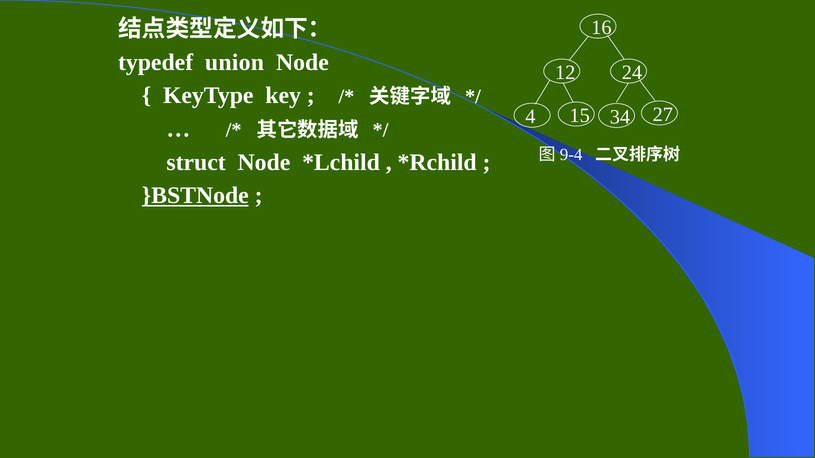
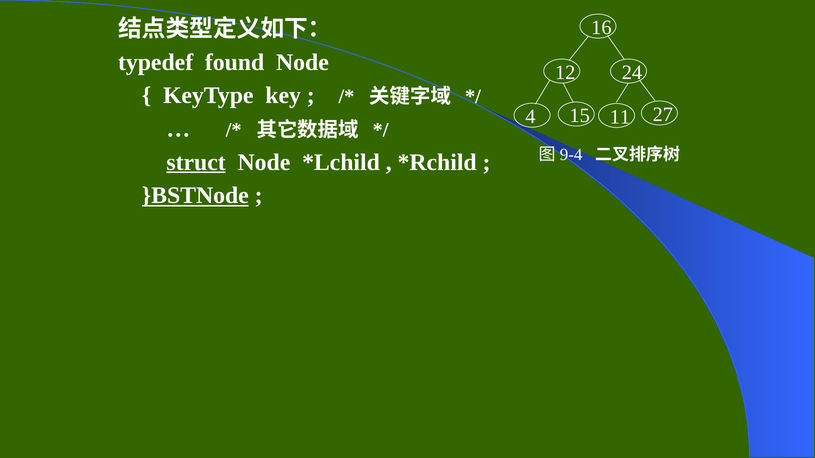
union: union -> found
34: 34 -> 11
struct underline: none -> present
